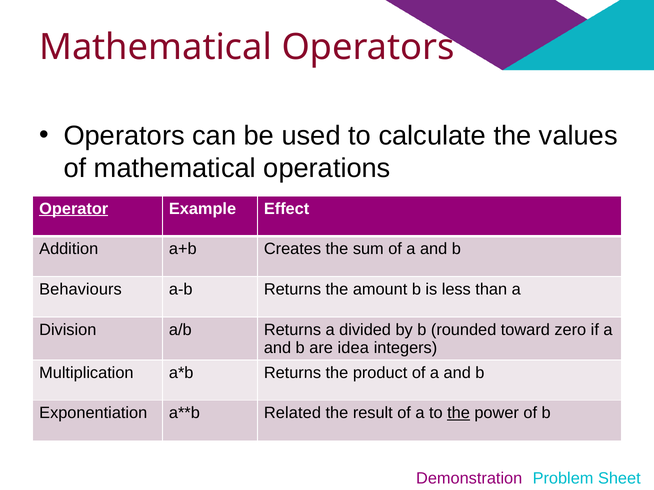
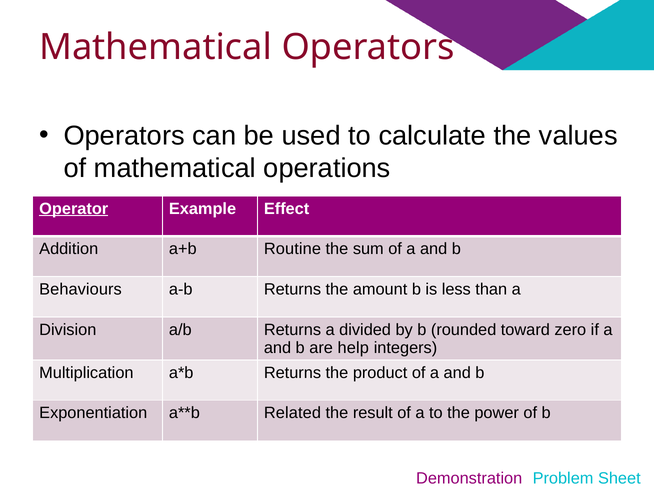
Creates: Creates -> Routine
idea: idea -> help
the at (459, 413) underline: present -> none
